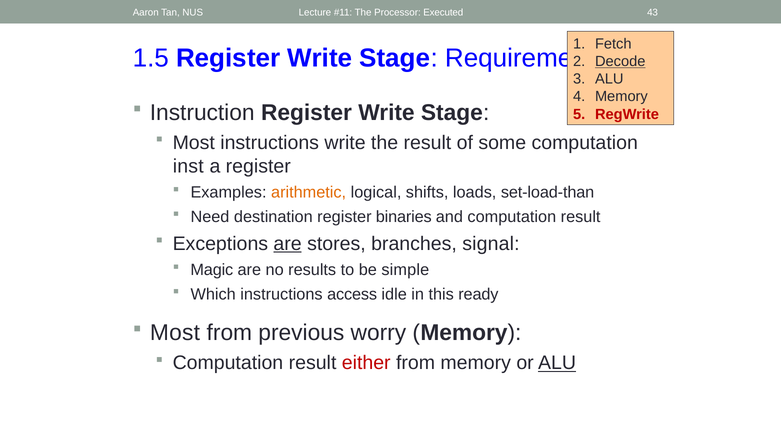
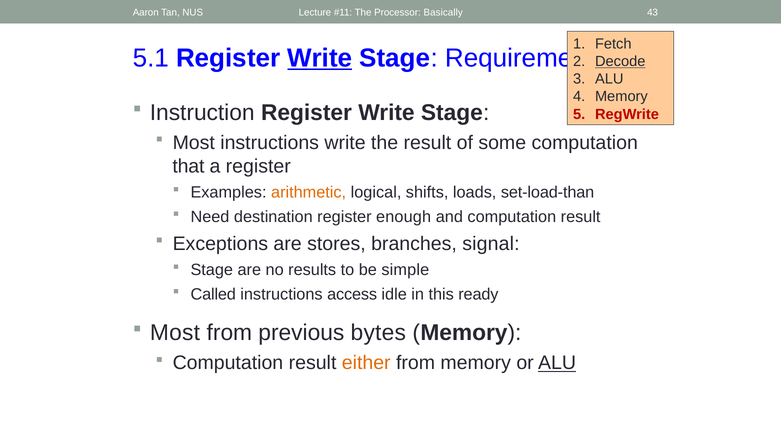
Executed: Executed -> Basically
1.5: 1.5 -> 5.1
Write at (320, 58) underline: none -> present
inst: inst -> that
binaries: binaries -> enough
are at (288, 243) underline: present -> none
Magic at (212, 269): Magic -> Stage
Which: Which -> Called
worry: worry -> bytes
either colour: red -> orange
